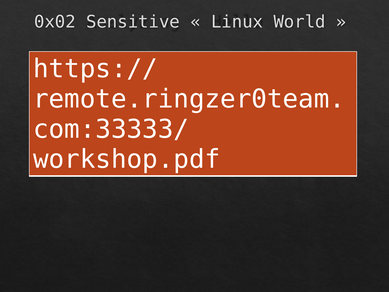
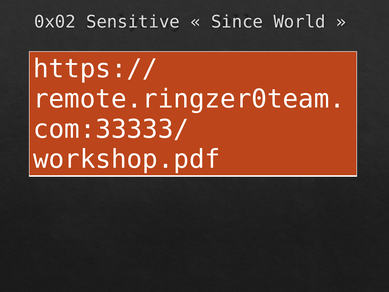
Linux: Linux -> Since
